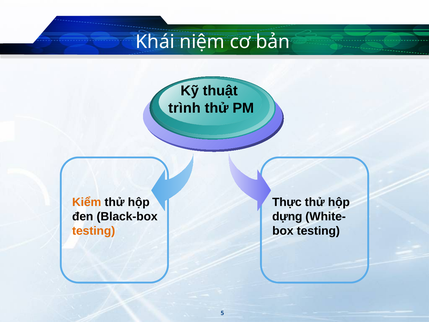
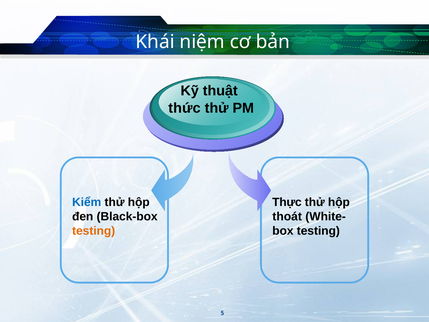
trình: trình -> thức
Kiểm colour: orange -> blue
dựng: dựng -> thoát
